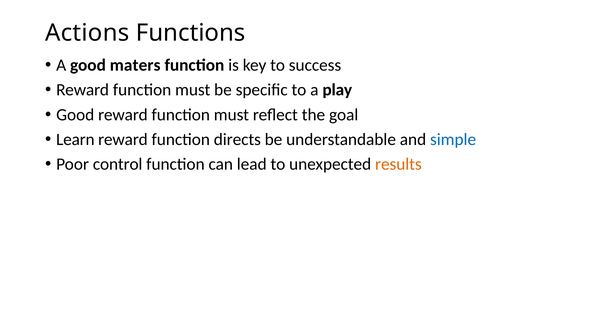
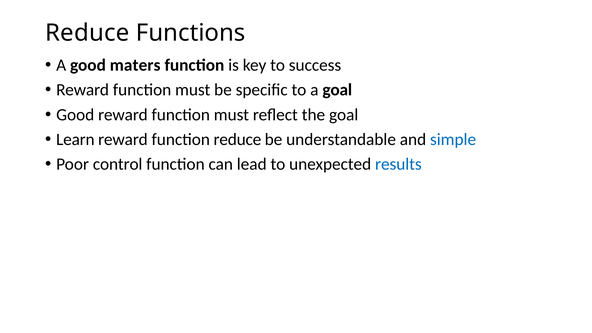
Actions at (87, 33): Actions -> Reduce
a play: play -> goal
function directs: directs -> reduce
results colour: orange -> blue
